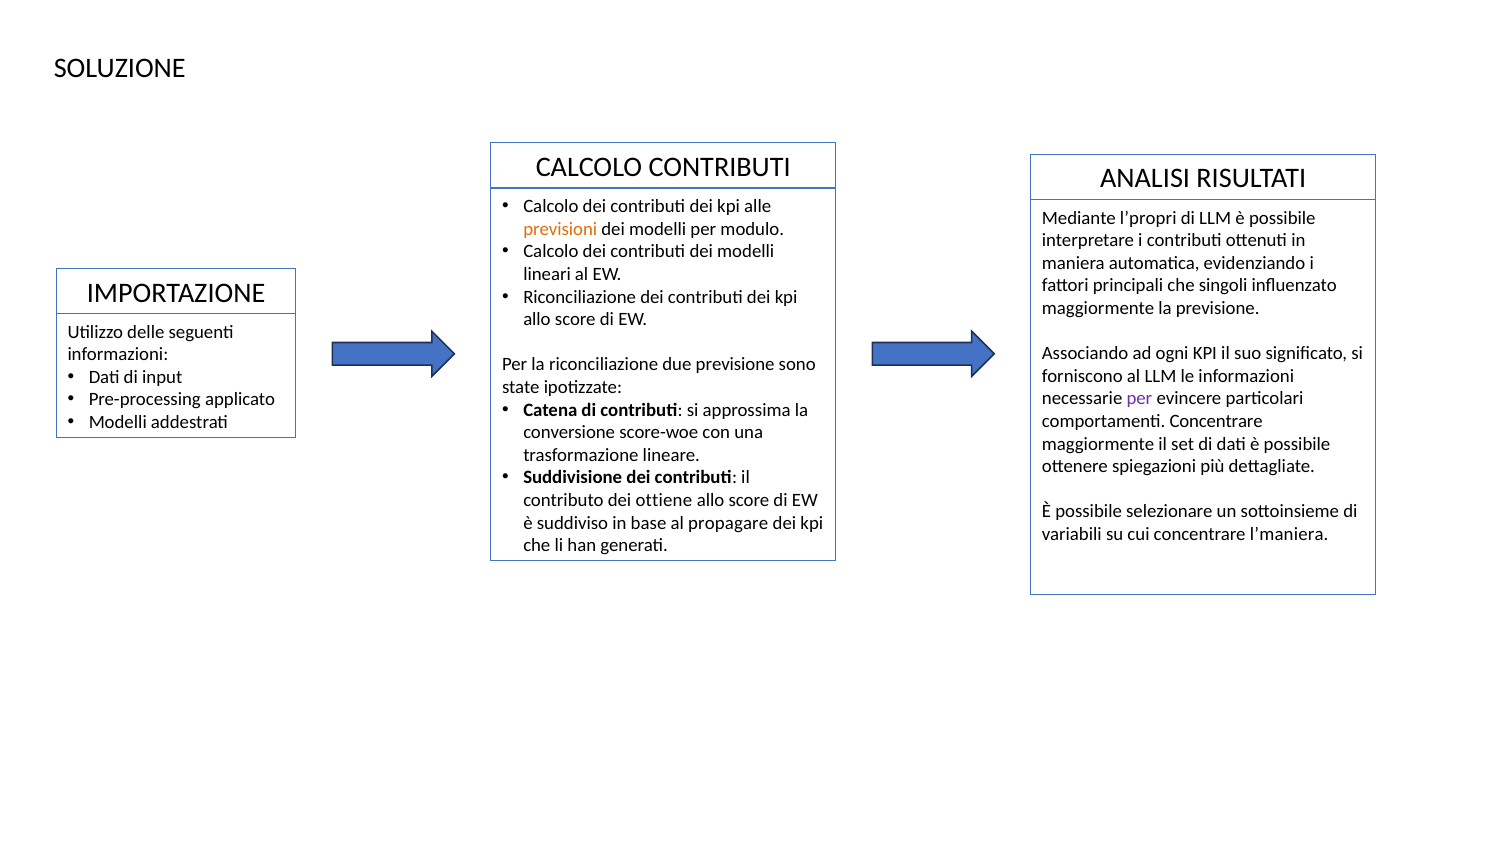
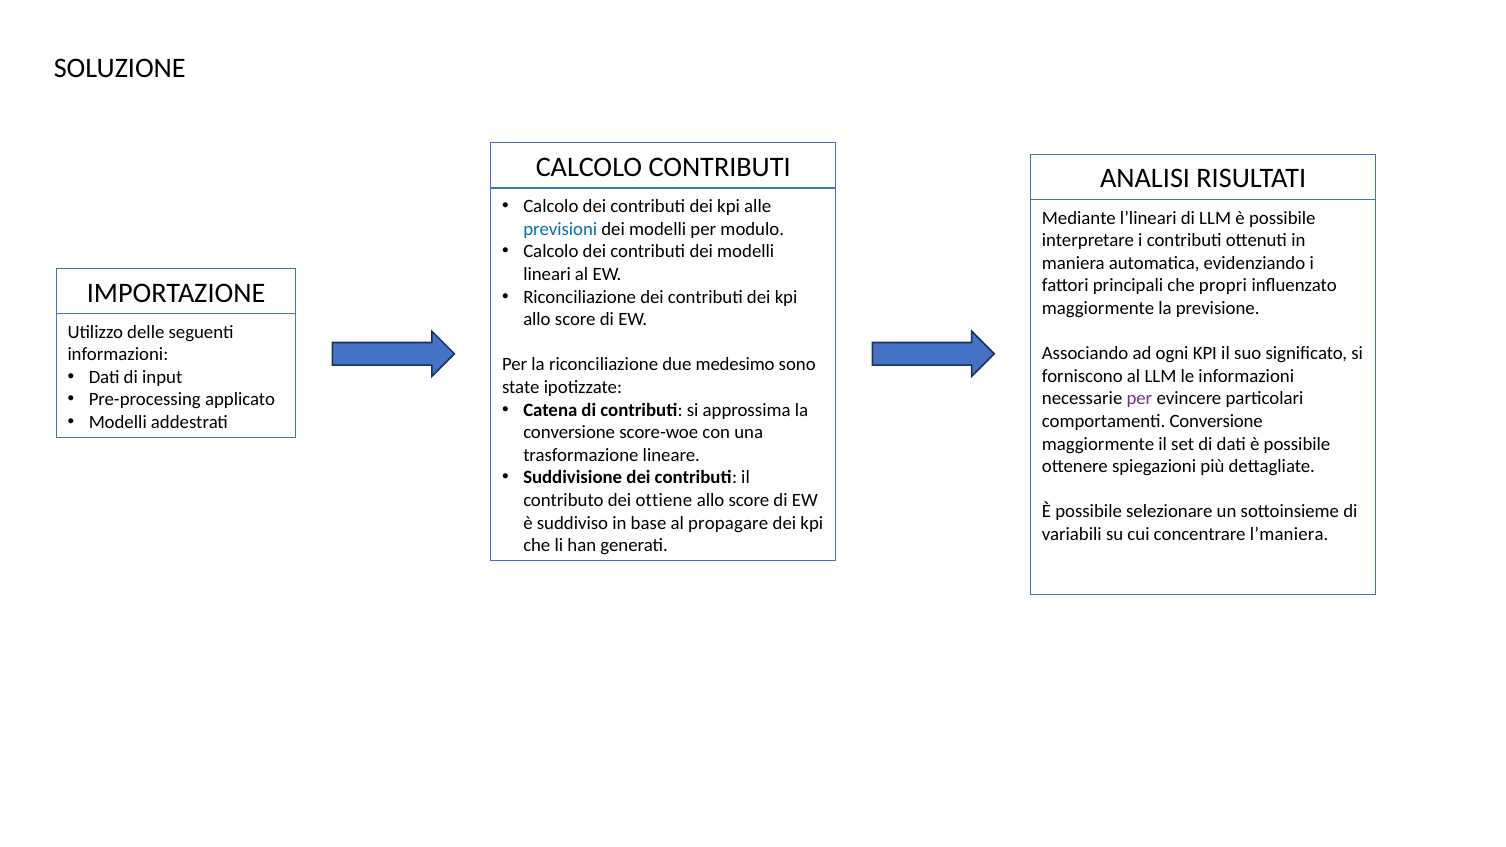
l’propri: l’propri -> l’lineari
previsioni colour: orange -> blue
singoli: singoli -> propri
due previsione: previsione -> medesimo
comportamenti Concentrare: Concentrare -> Conversione
